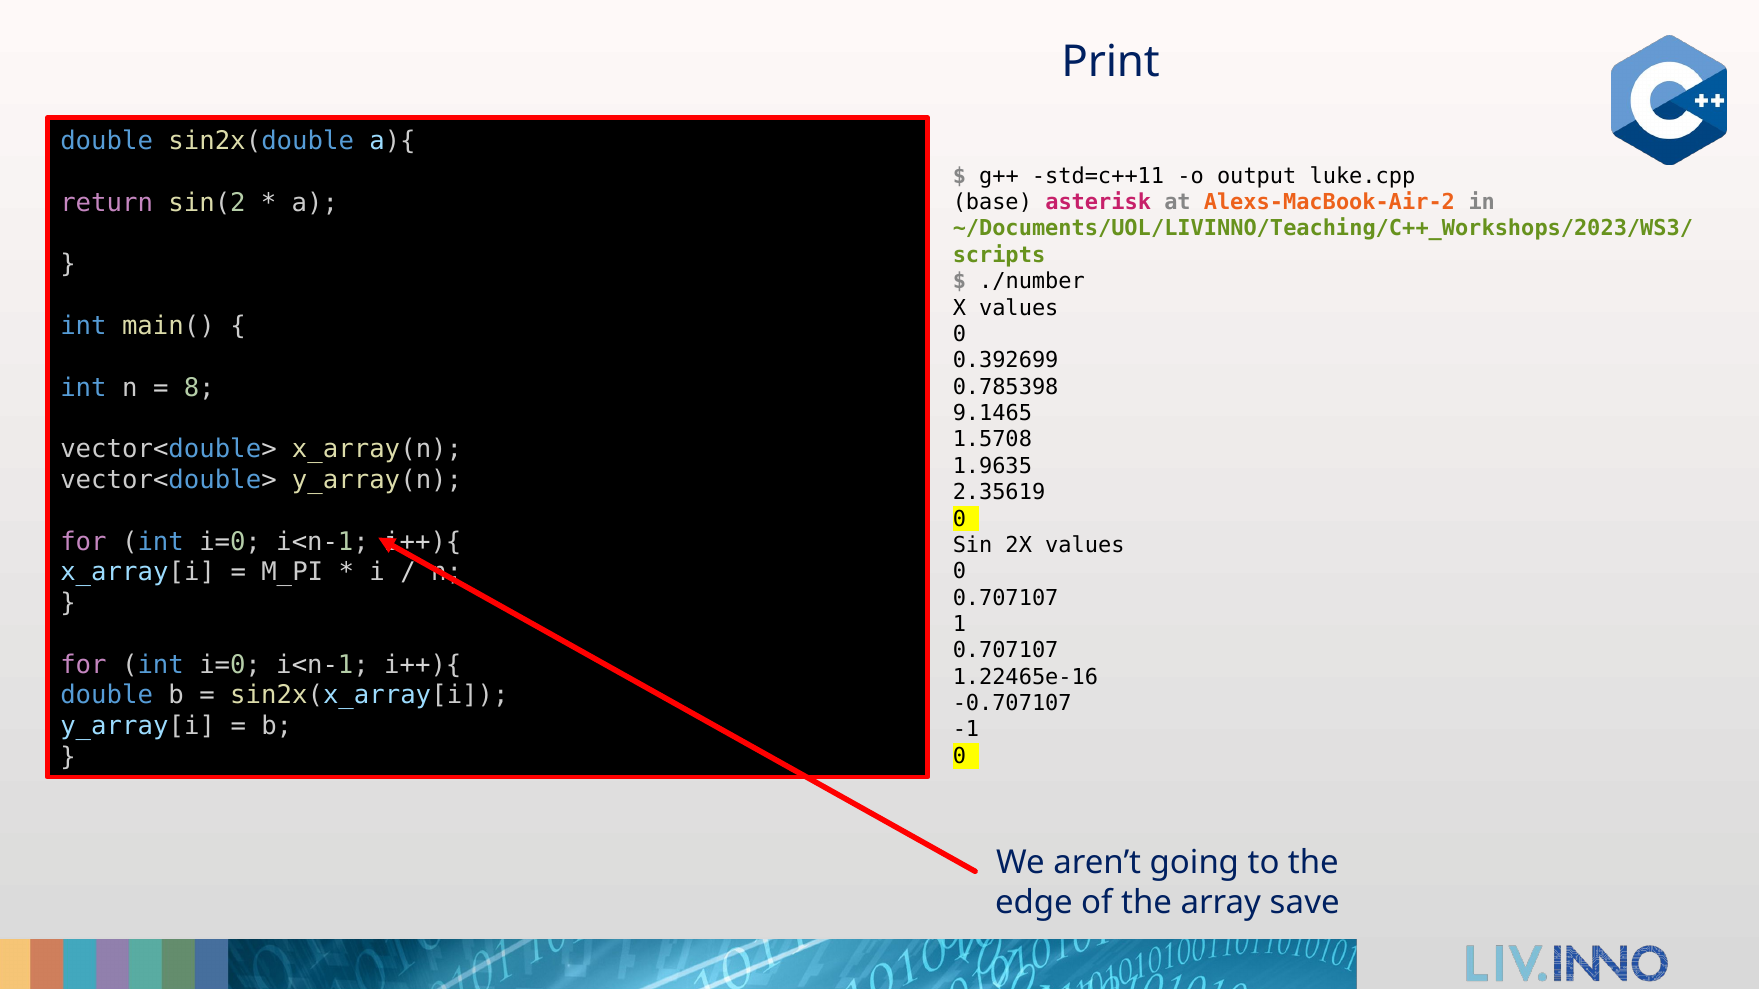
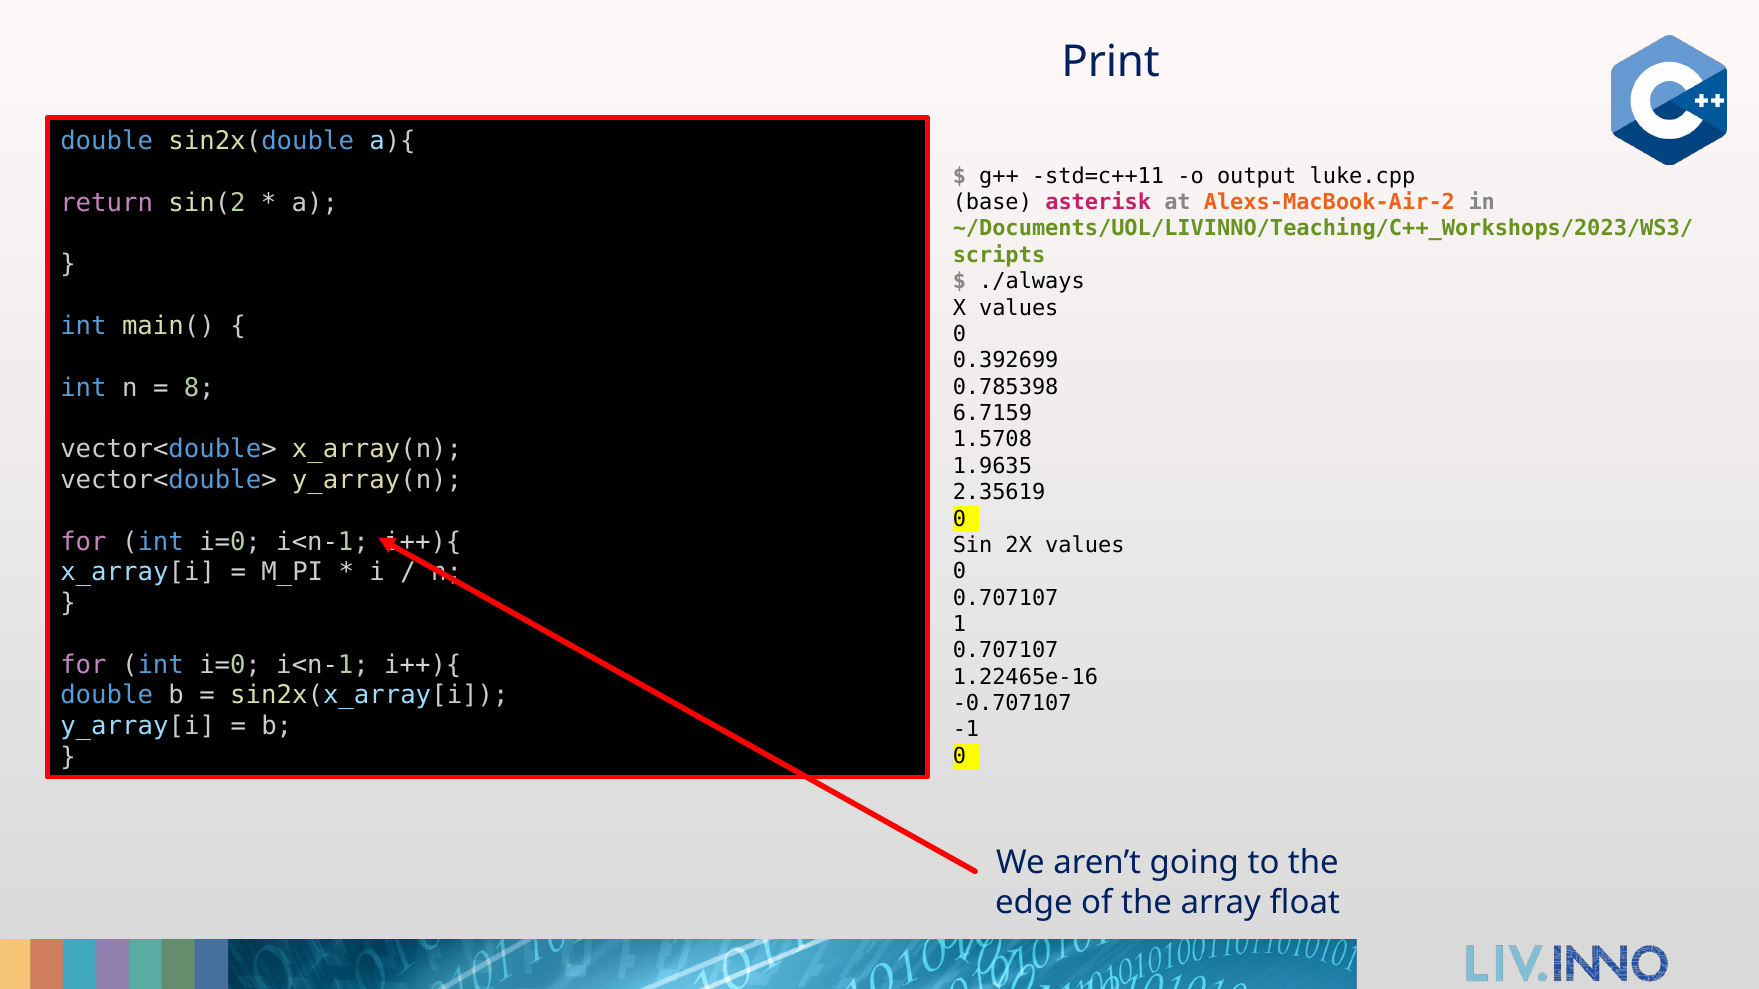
./number: ./number -> ./always
9.1465: 9.1465 -> 6.7159
save: save -> float
